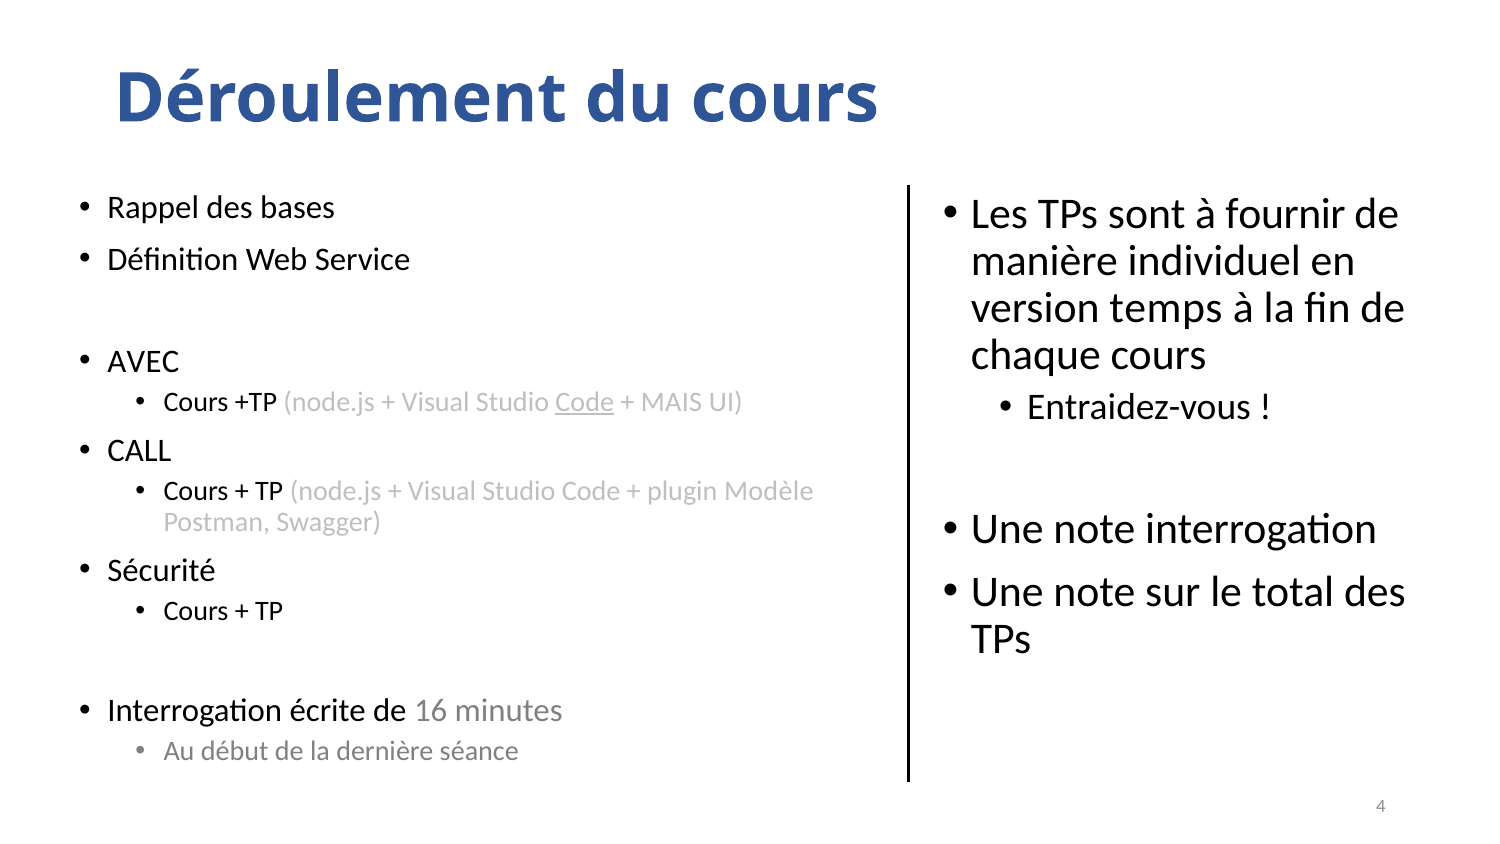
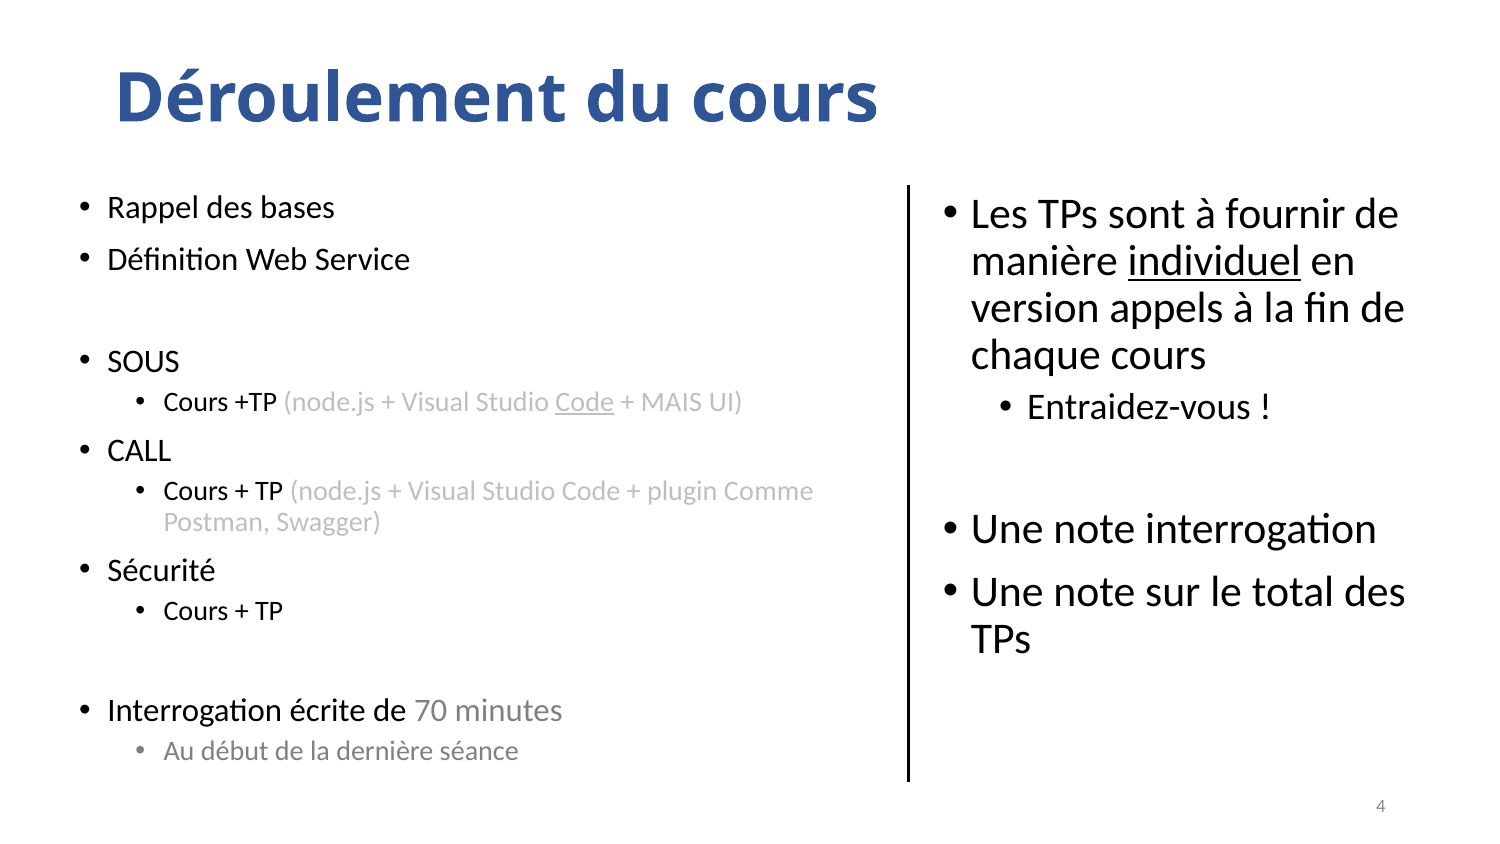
individuel underline: none -> present
temps: temps -> appels
AVEC: AVEC -> SOUS
Modèle: Modèle -> Comme
16: 16 -> 70
